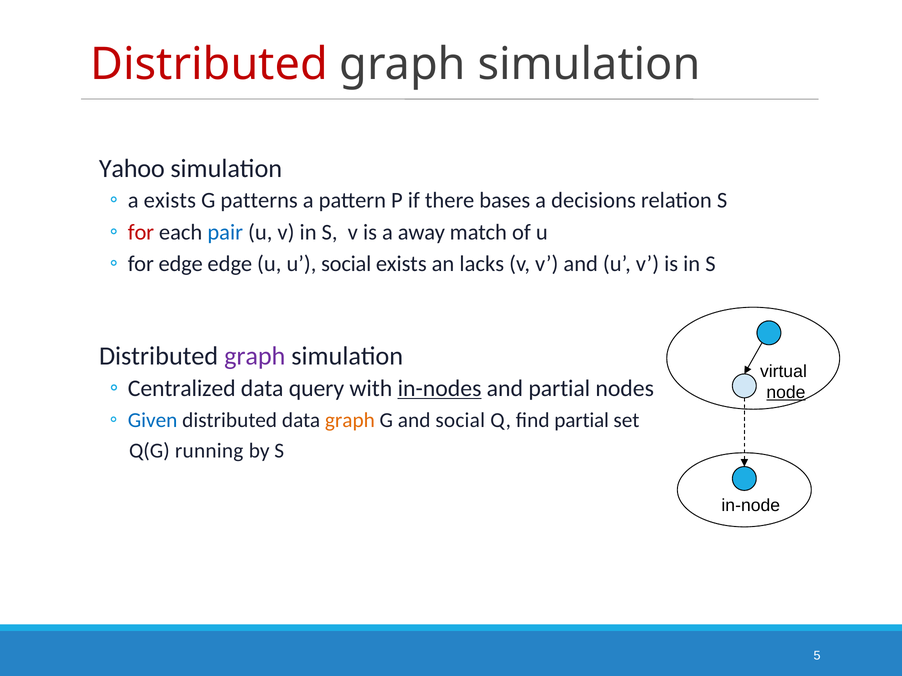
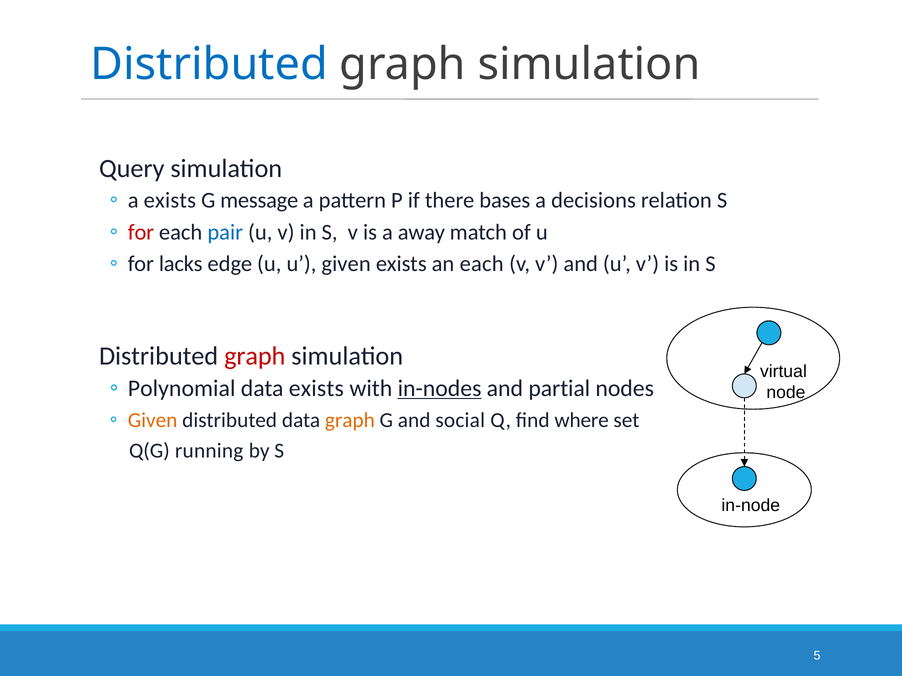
Distributed at (209, 64) colour: red -> blue
Yahoo: Yahoo -> Query
patterns: patterns -> message
for edge: edge -> lacks
u social: social -> given
an lacks: lacks -> each
graph at (255, 356) colour: purple -> red
Centralized: Centralized -> Polynomial
data query: query -> exists
node underline: present -> none
Given at (153, 420) colour: blue -> orange
find partial: partial -> where
